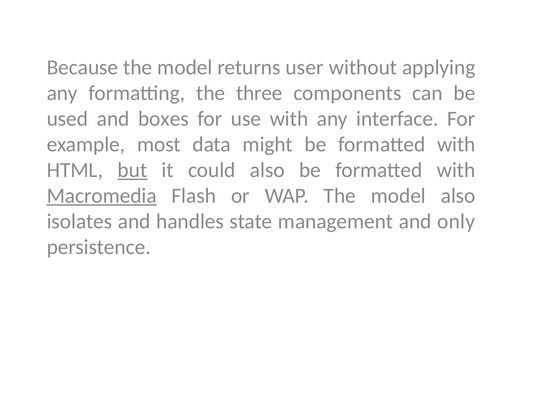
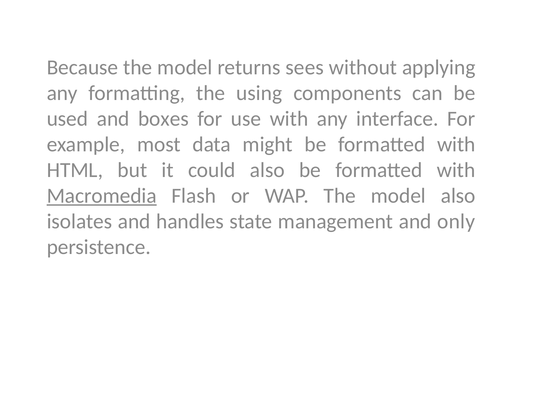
user: user -> sees
three: three -> using
but underline: present -> none
